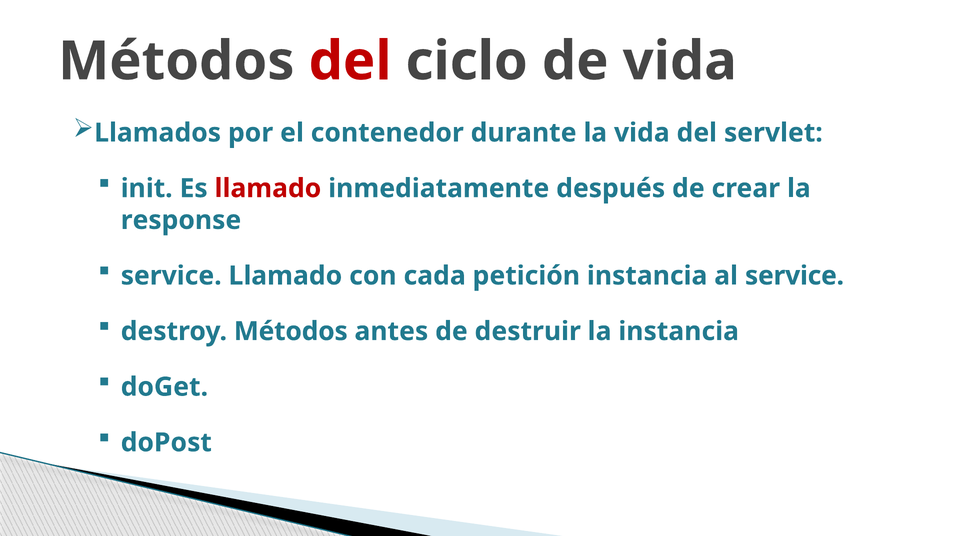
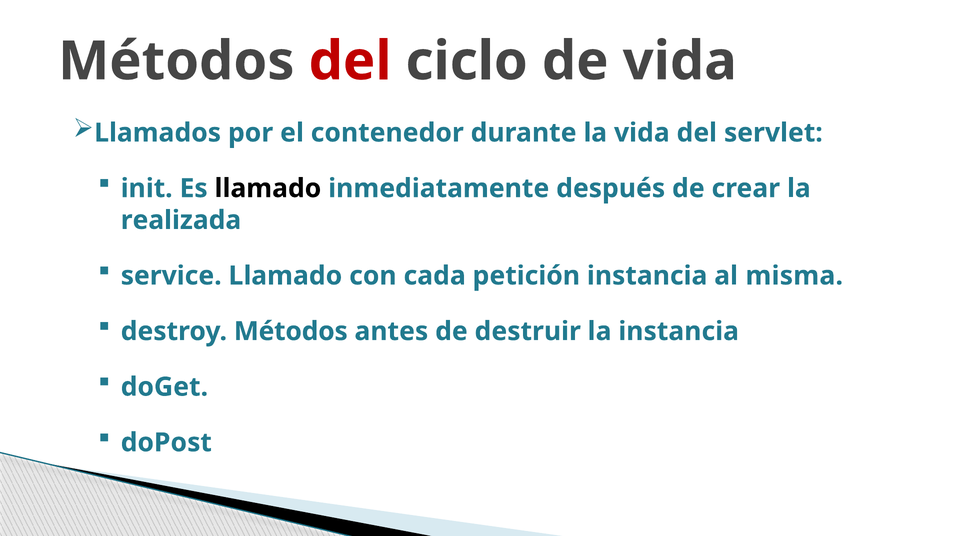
llamado at (268, 188) colour: red -> black
response: response -> realizada
al service: service -> misma
